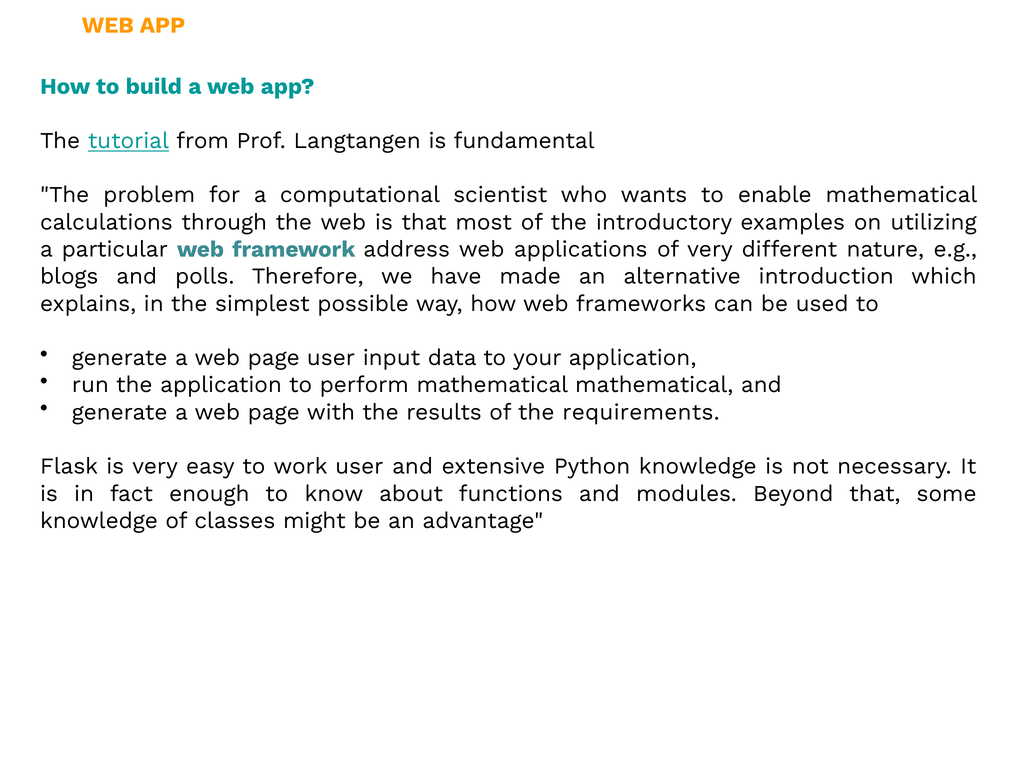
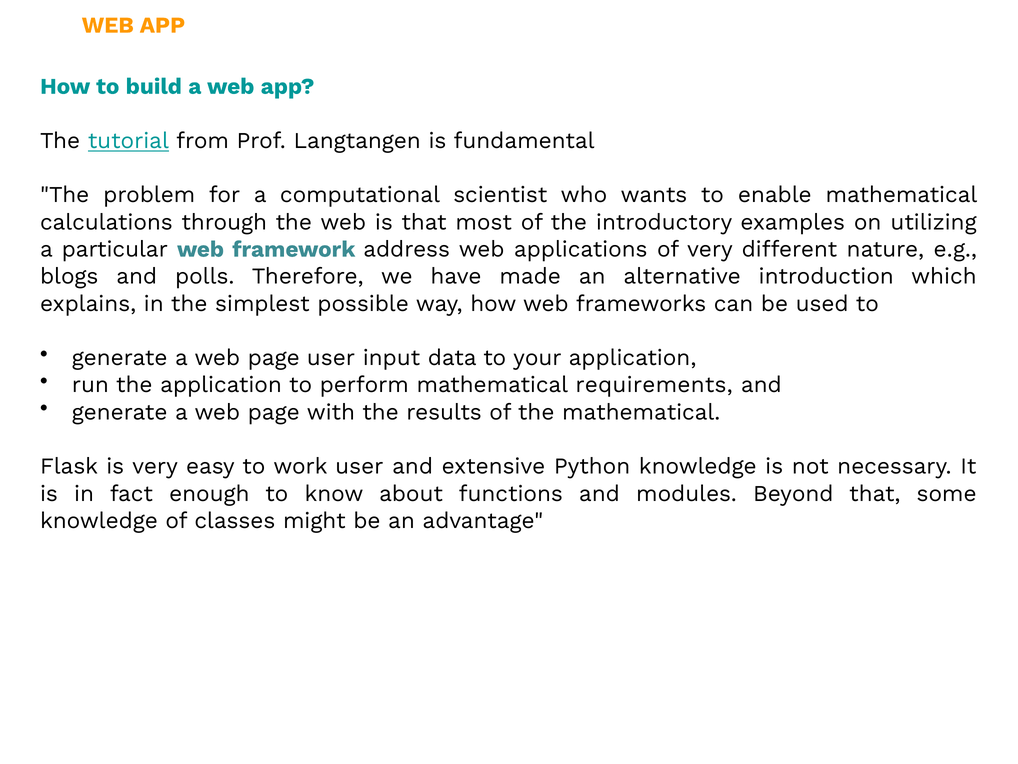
mathematical mathematical: mathematical -> requirements
the requirements: requirements -> mathematical
